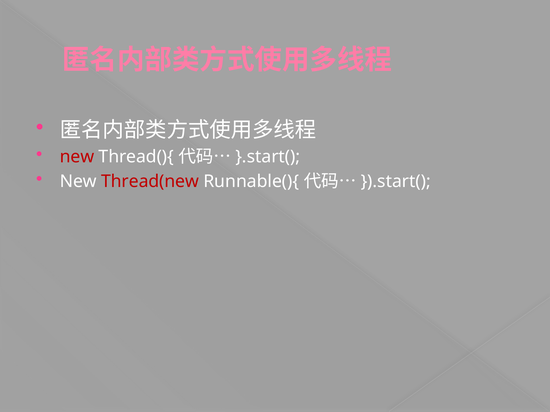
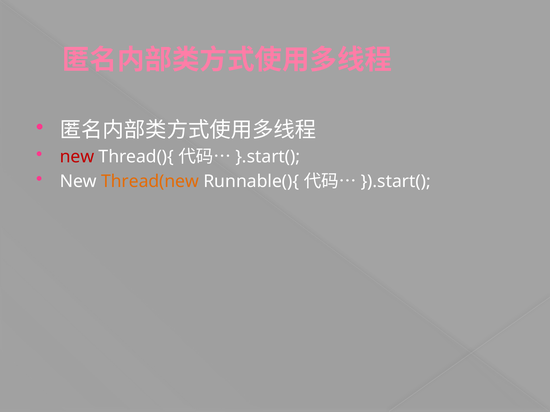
Thread(new colour: red -> orange
